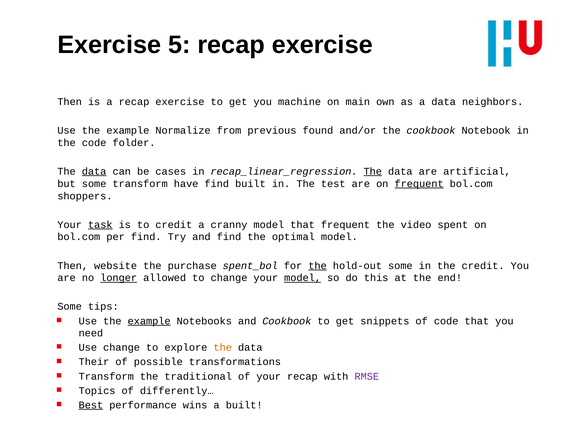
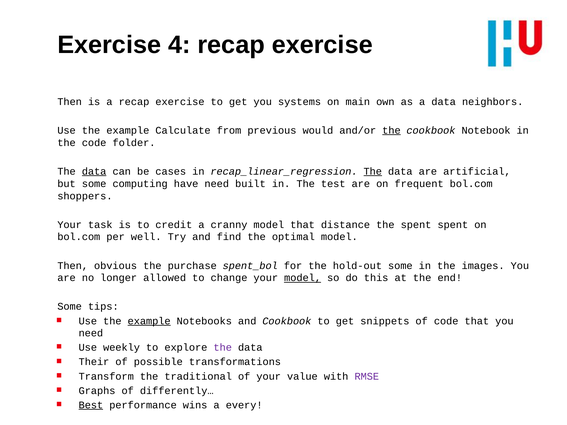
5: 5 -> 4
machine: machine -> systems
Normalize: Normalize -> Calculate
found: found -> would
the at (391, 130) underline: none -> present
some transform: transform -> computing
have find: find -> need
frequent at (419, 184) underline: present -> none
task underline: present -> none
that frequent: frequent -> distance
the video: video -> spent
per find: find -> well
website: website -> obvious
the at (318, 266) underline: present -> none
the credit: credit -> images
longer underline: present -> none
Use change: change -> weekly
the at (223, 348) colour: orange -> purple
your recap: recap -> value
Topics: Topics -> Graphs
a built: built -> every
